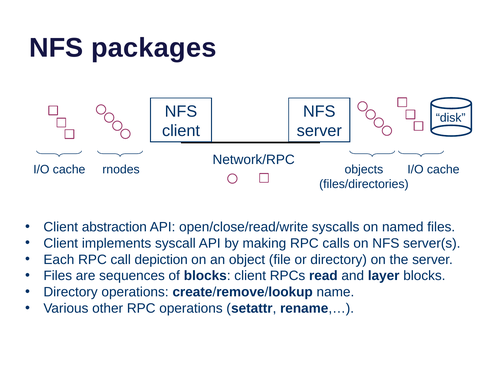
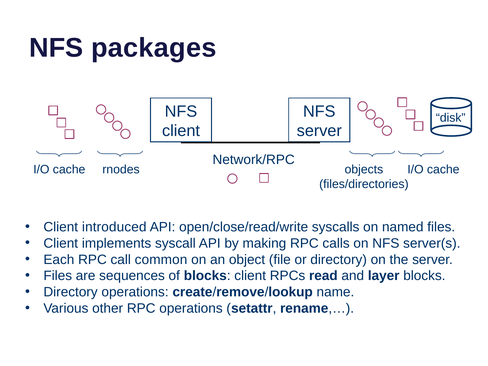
abstraction: abstraction -> introduced
depiction: depiction -> common
